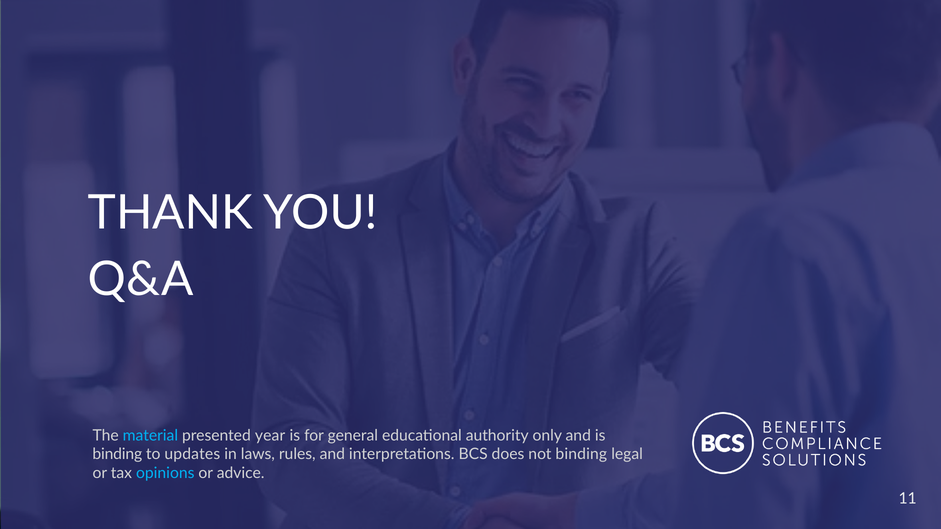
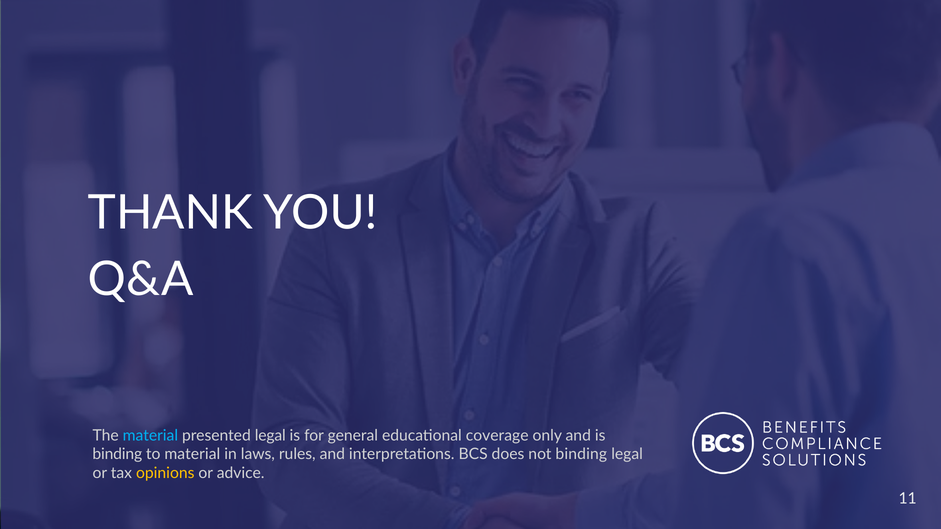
presented year: year -> legal
authority: authority -> coverage
to updates: updates -> material
opinions colour: light blue -> yellow
